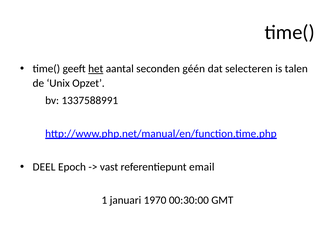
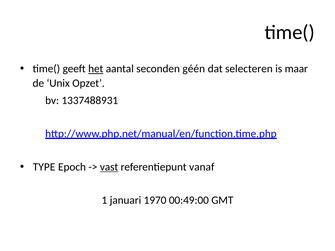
talen: talen -> maar
1337588991: 1337588991 -> 1337488931
DEEL: DEEL -> TYPE
vast underline: none -> present
email: email -> vanaf
00:30:00: 00:30:00 -> 00:49:00
